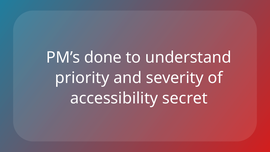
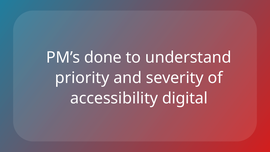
secret: secret -> digital
